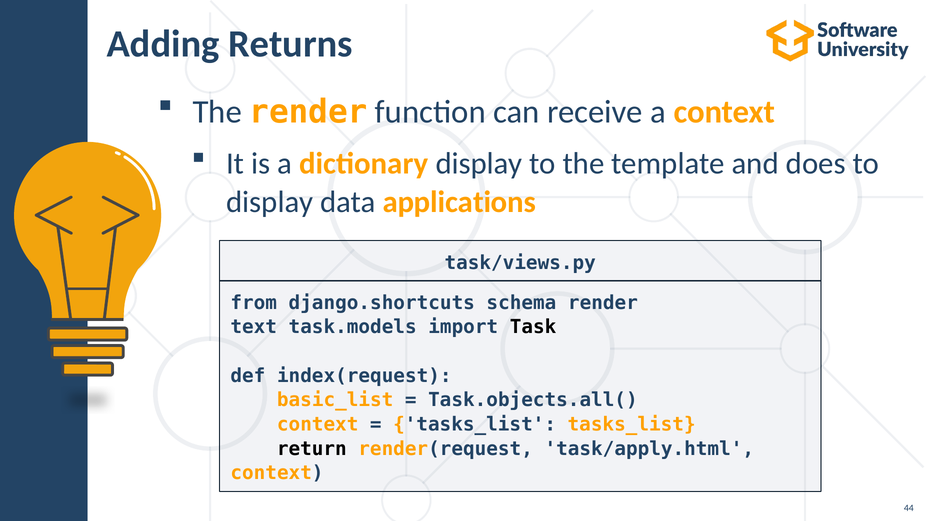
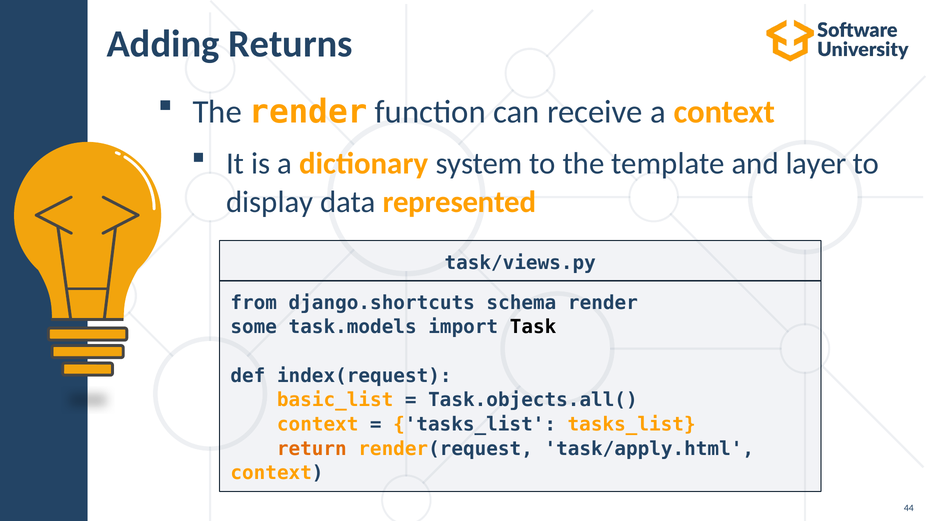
dictionary display: display -> system
does: does -> layer
applications: applications -> represented
text: text -> some
return colour: black -> orange
